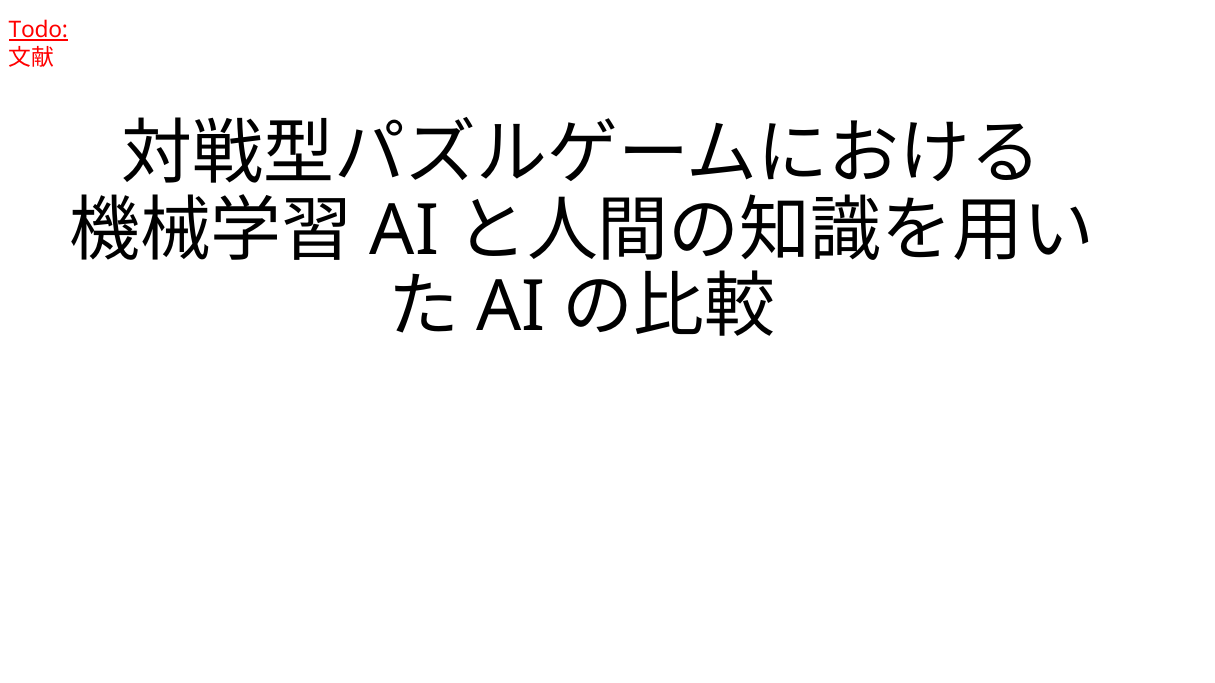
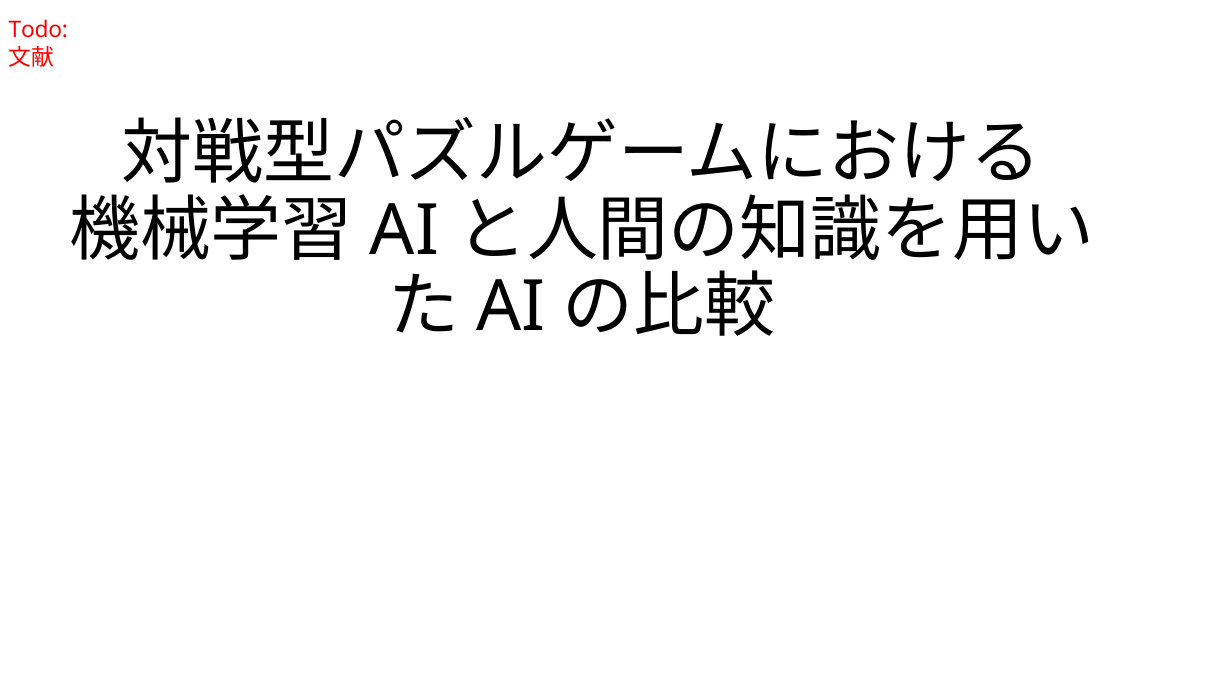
Todo underline: present -> none
